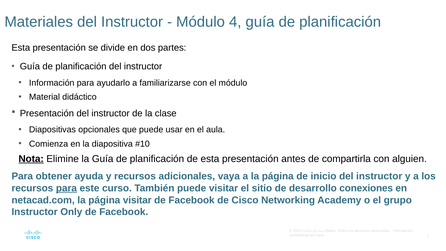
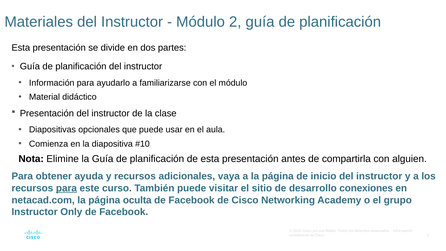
Módulo 4: 4 -> 2
Nota underline: present -> none
página visitar: visitar -> oculta
